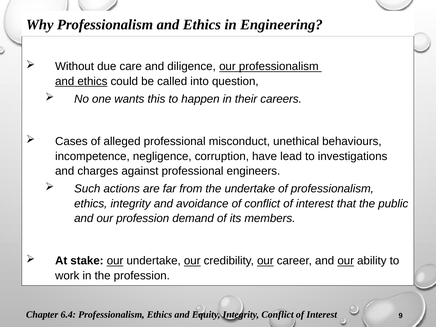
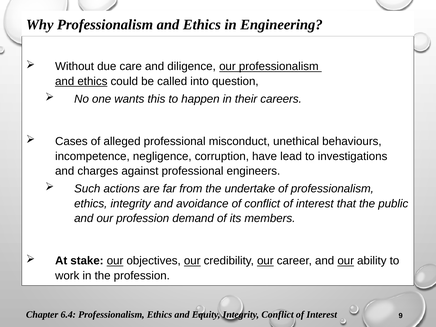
our undertake: undertake -> objectives
